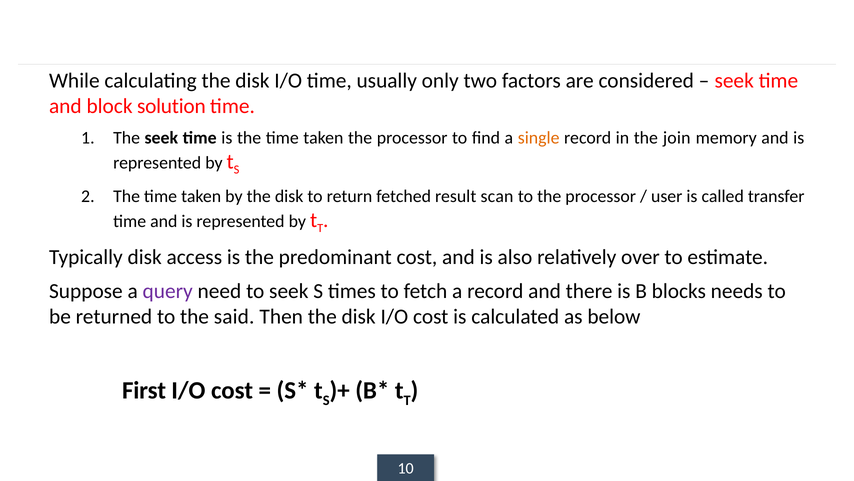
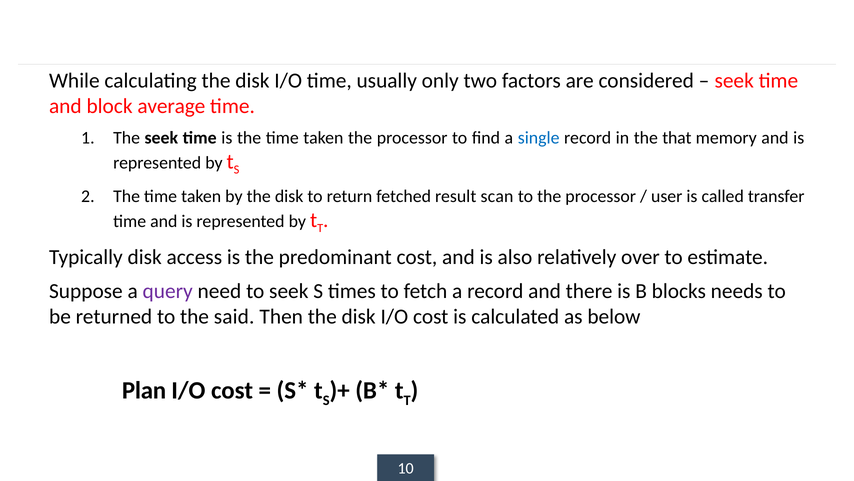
solution: solution -> average
single colour: orange -> blue
join: join -> that
First: First -> Plan
